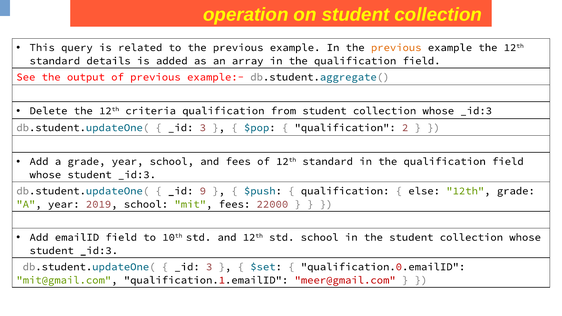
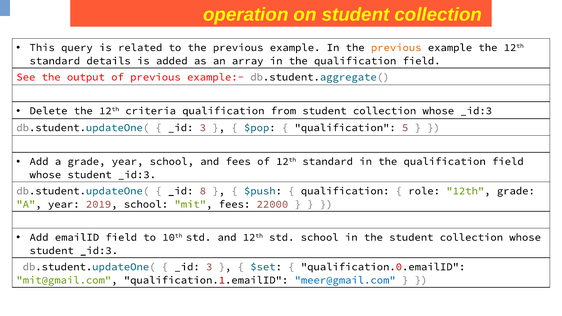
2: 2 -> 5
9: 9 -> 8
else: else -> role
meer@gmail.com colour: red -> blue
